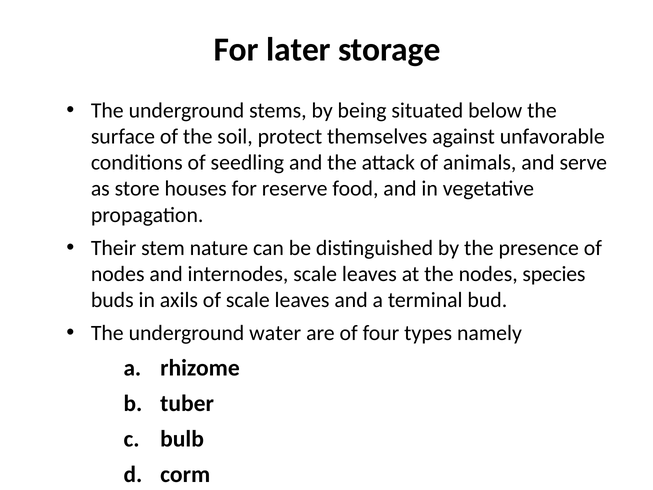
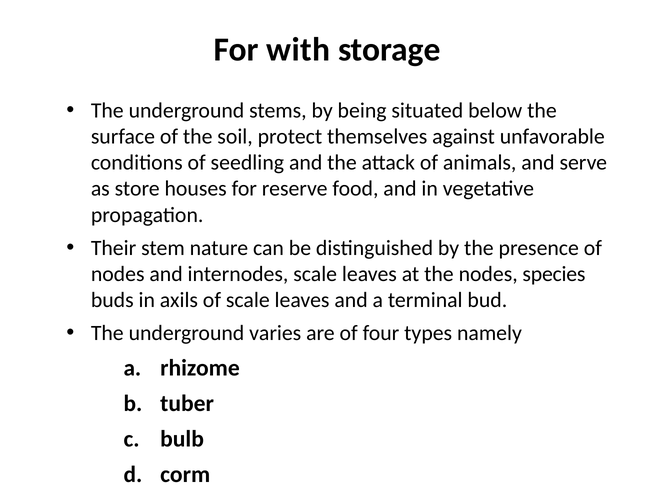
later: later -> with
water: water -> varies
